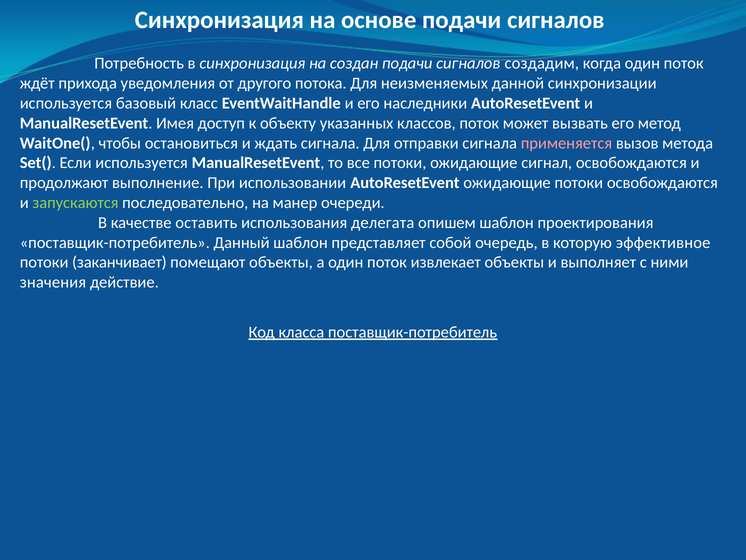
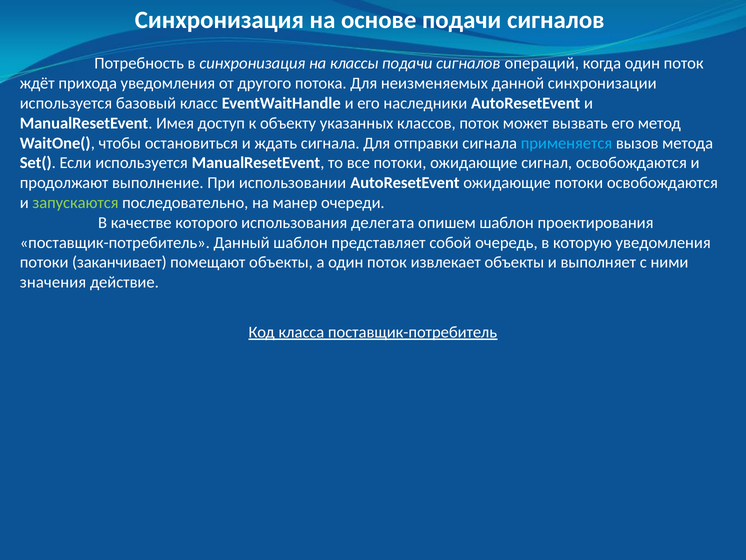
создан: создан -> классы
создадим: создадим -> операций
применяется colour: pink -> light blue
оставить: оставить -> которого
которую эффективное: эффективное -> уведомления
